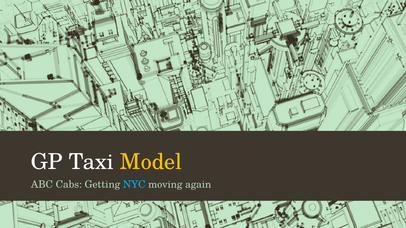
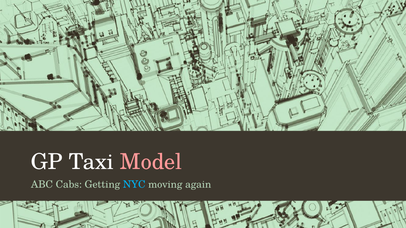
Model colour: yellow -> pink
